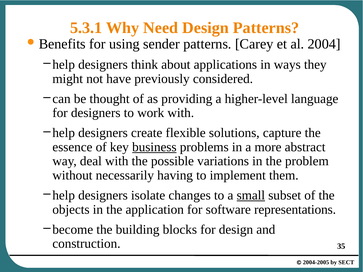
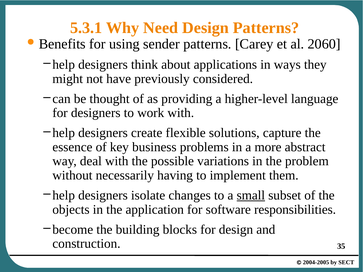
2004: 2004 -> 2060
business underline: present -> none
representations: representations -> responsibilities
